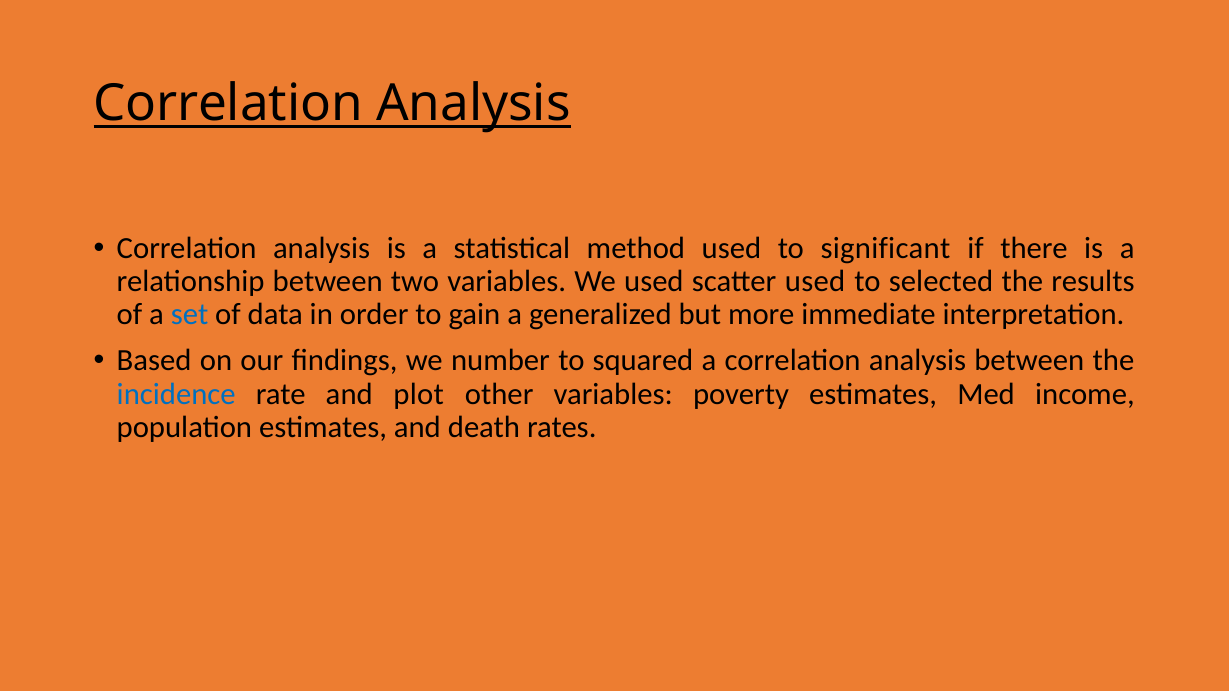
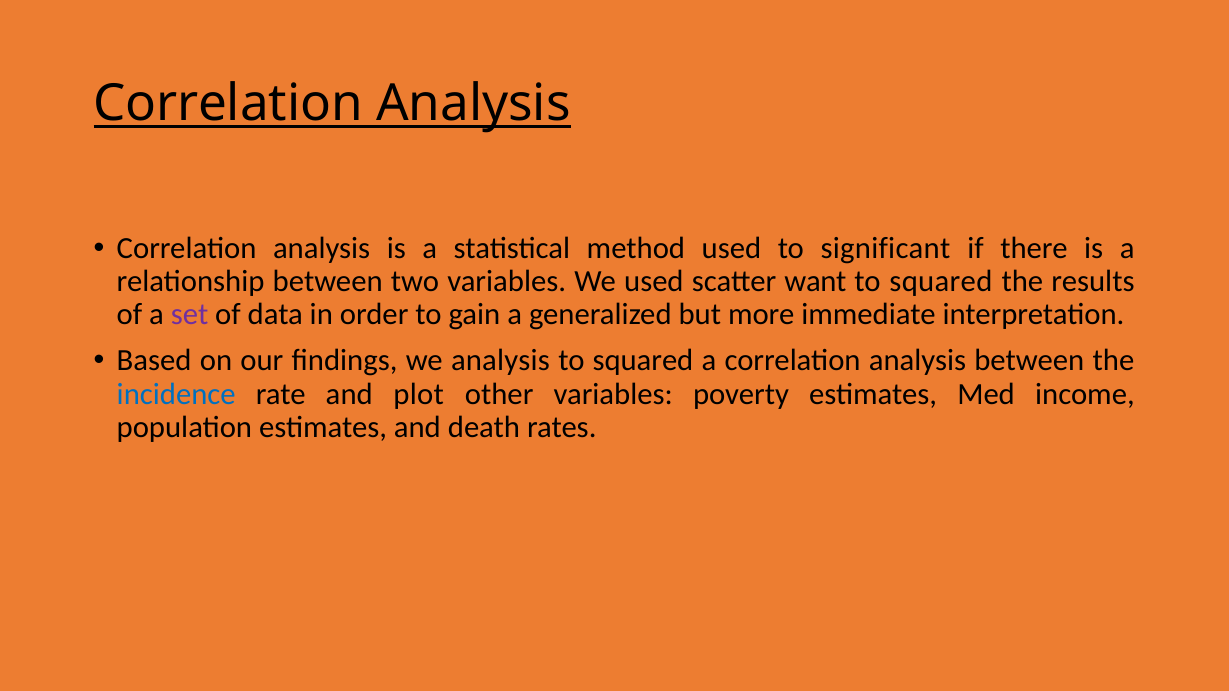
scatter used: used -> want
selected at (941, 282): selected -> squared
set colour: blue -> purple
we number: number -> analysis
